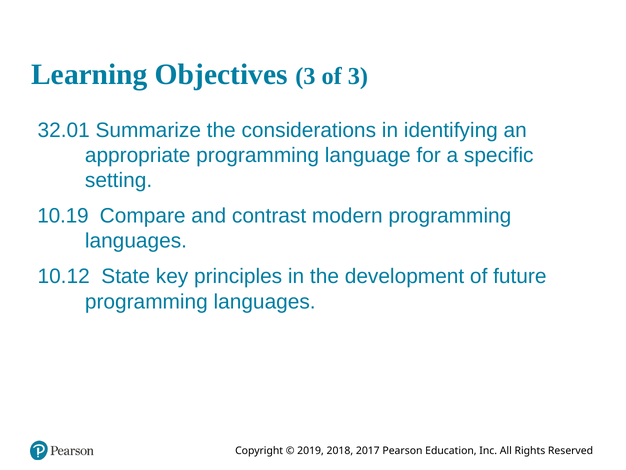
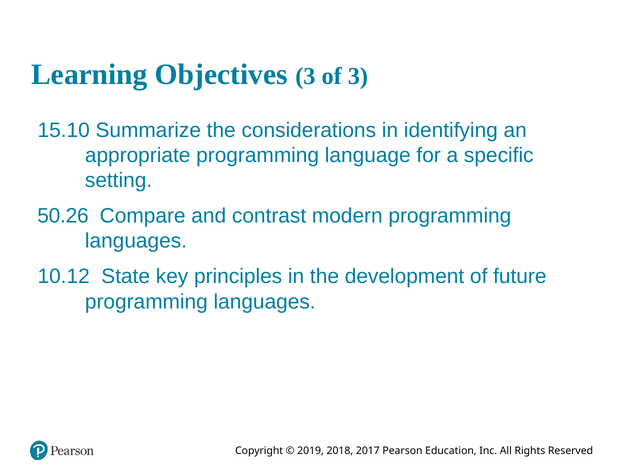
32.01: 32.01 -> 15.10
10.19: 10.19 -> 50.26
